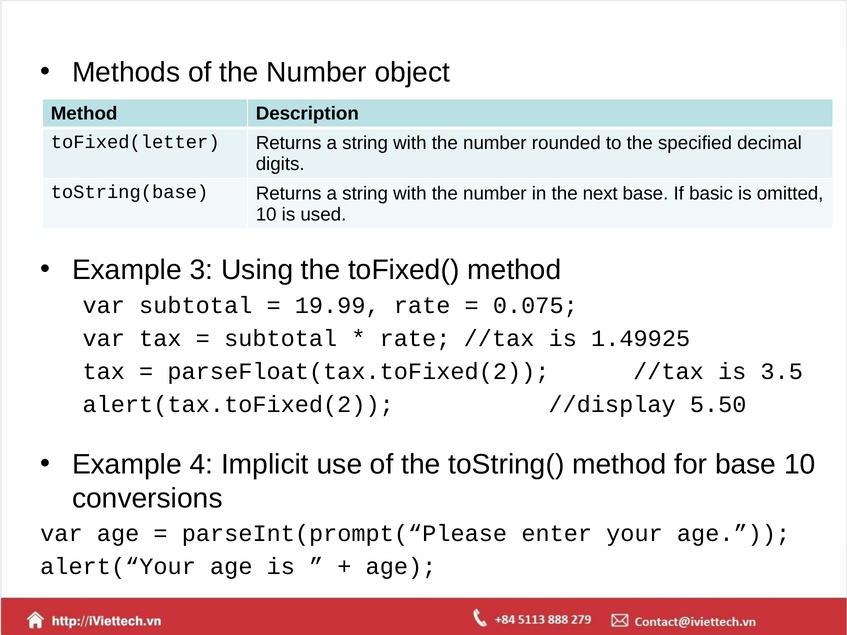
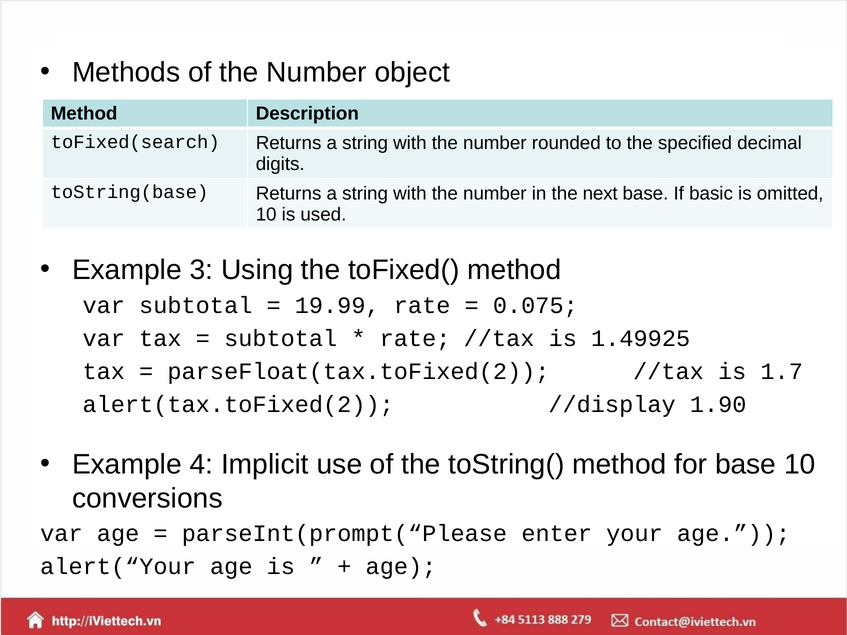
toFixed(letter: toFixed(letter -> toFixed(search
3.5: 3.5 -> 1.7
5.50: 5.50 -> 1.90
